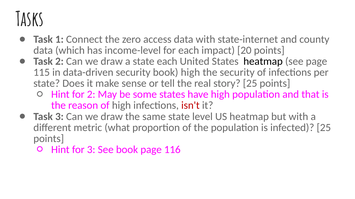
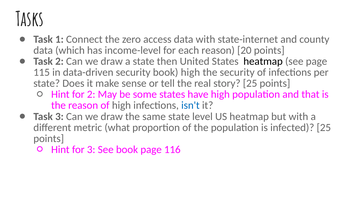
each impact: impact -> reason
state each: each -> then
isn't colour: red -> blue
